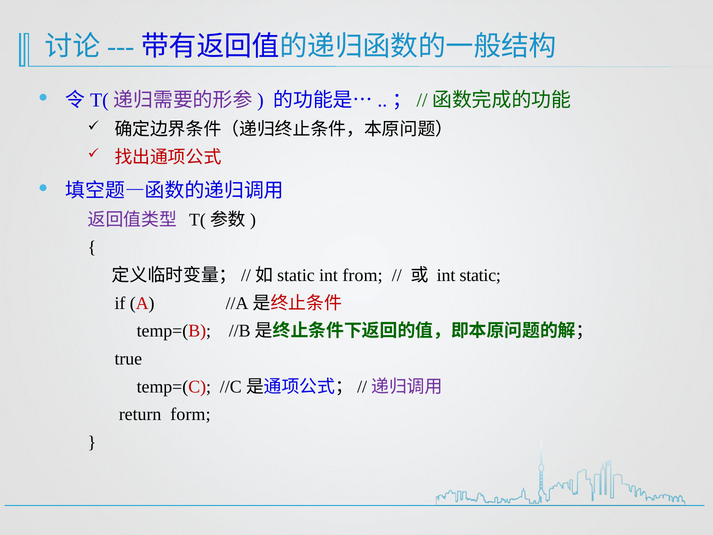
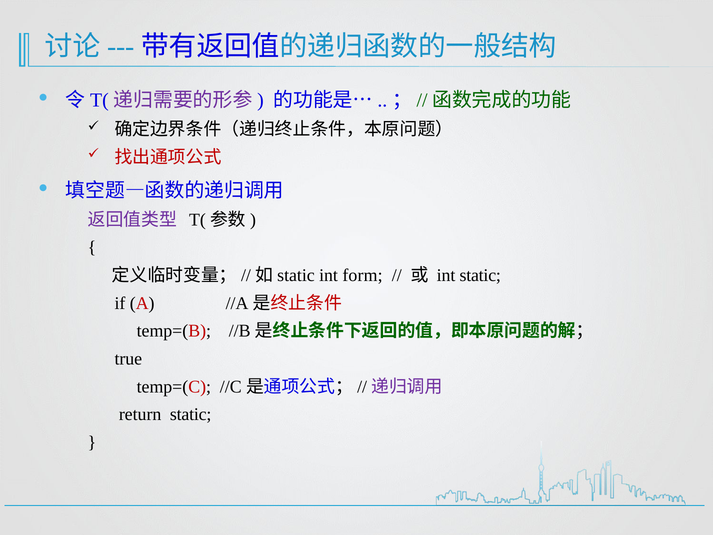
from: from -> form
return form: form -> static
